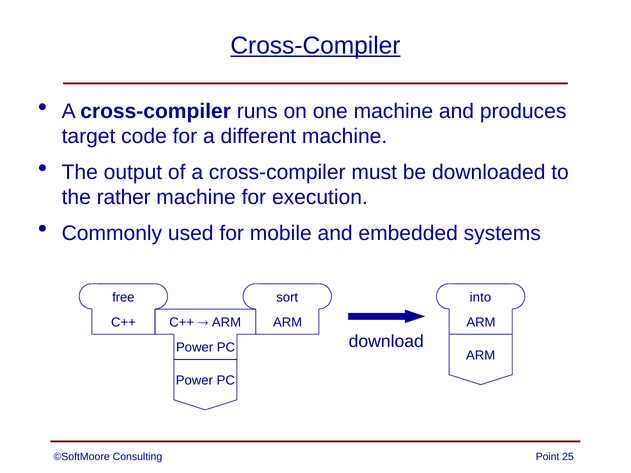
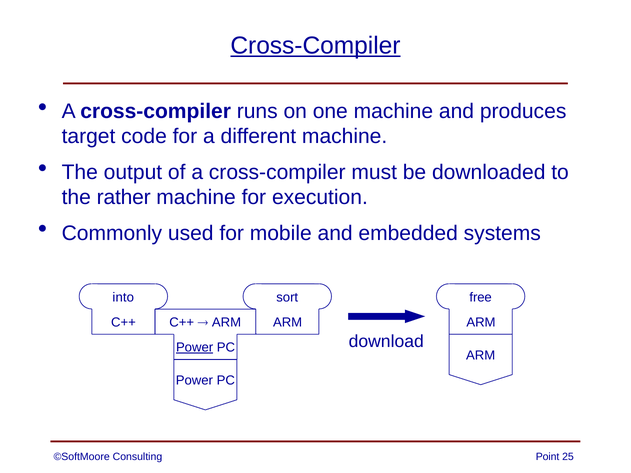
free: free -> into
into: into -> free
Power at (195, 348) underline: none -> present
